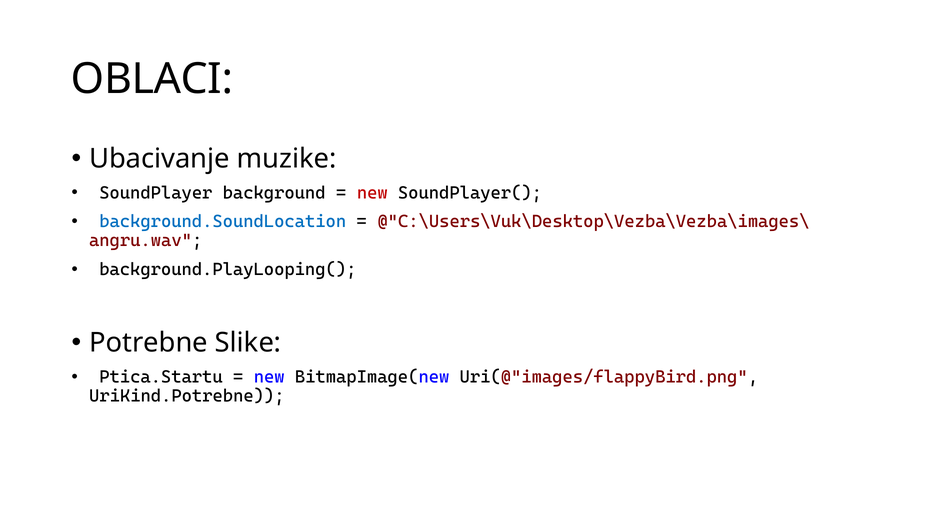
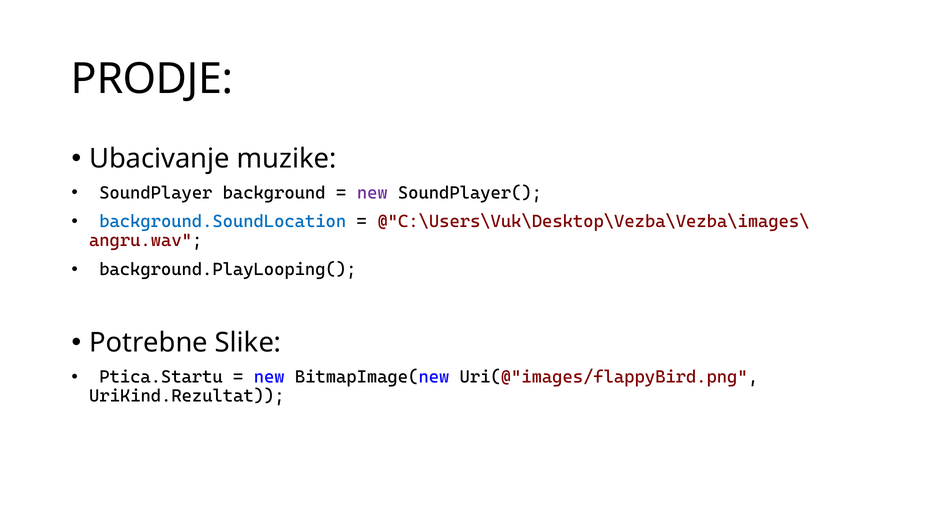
OBLACI: OBLACI -> PRODJE
new at (372, 193) colour: red -> purple
UriKind.Potrebne: UriKind.Potrebne -> UriKind.Rezultat
